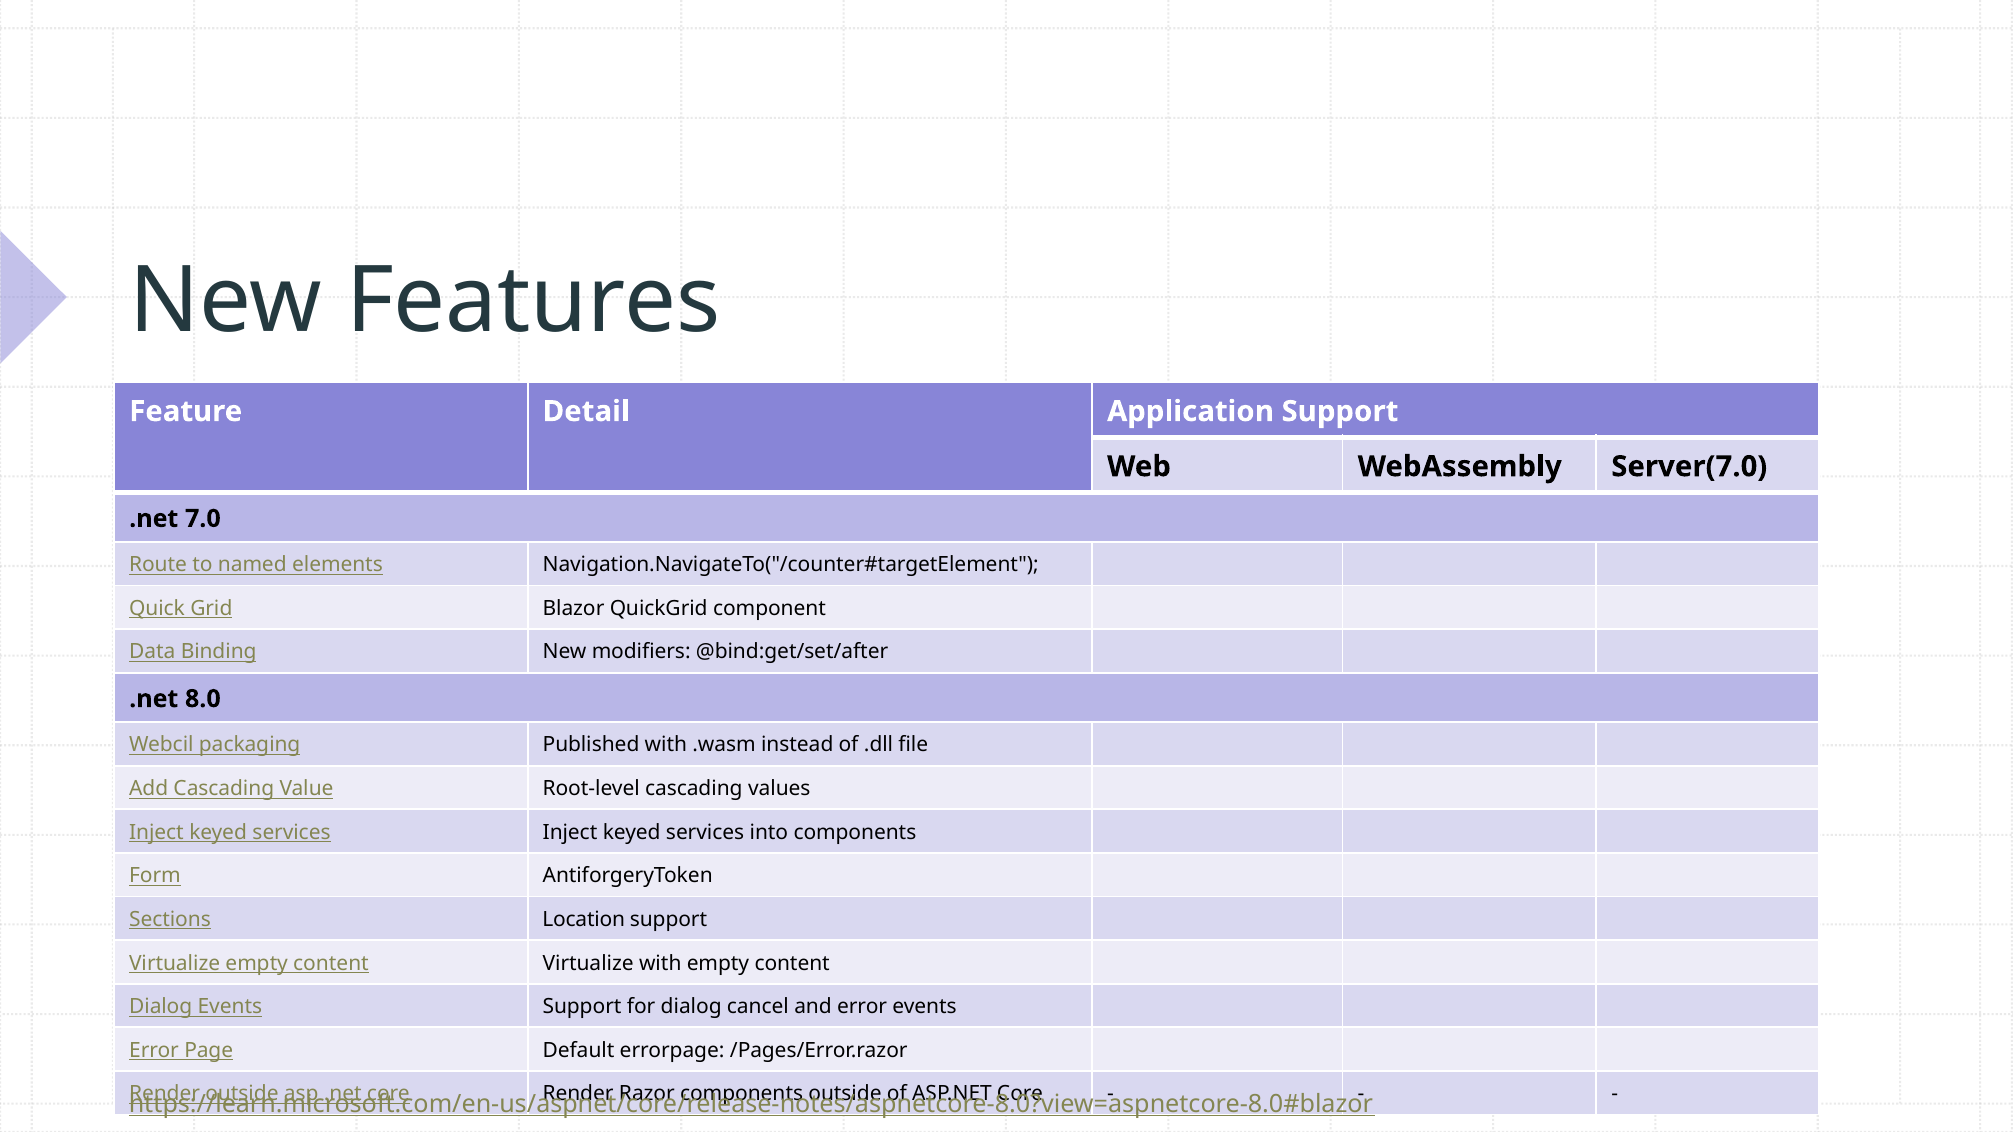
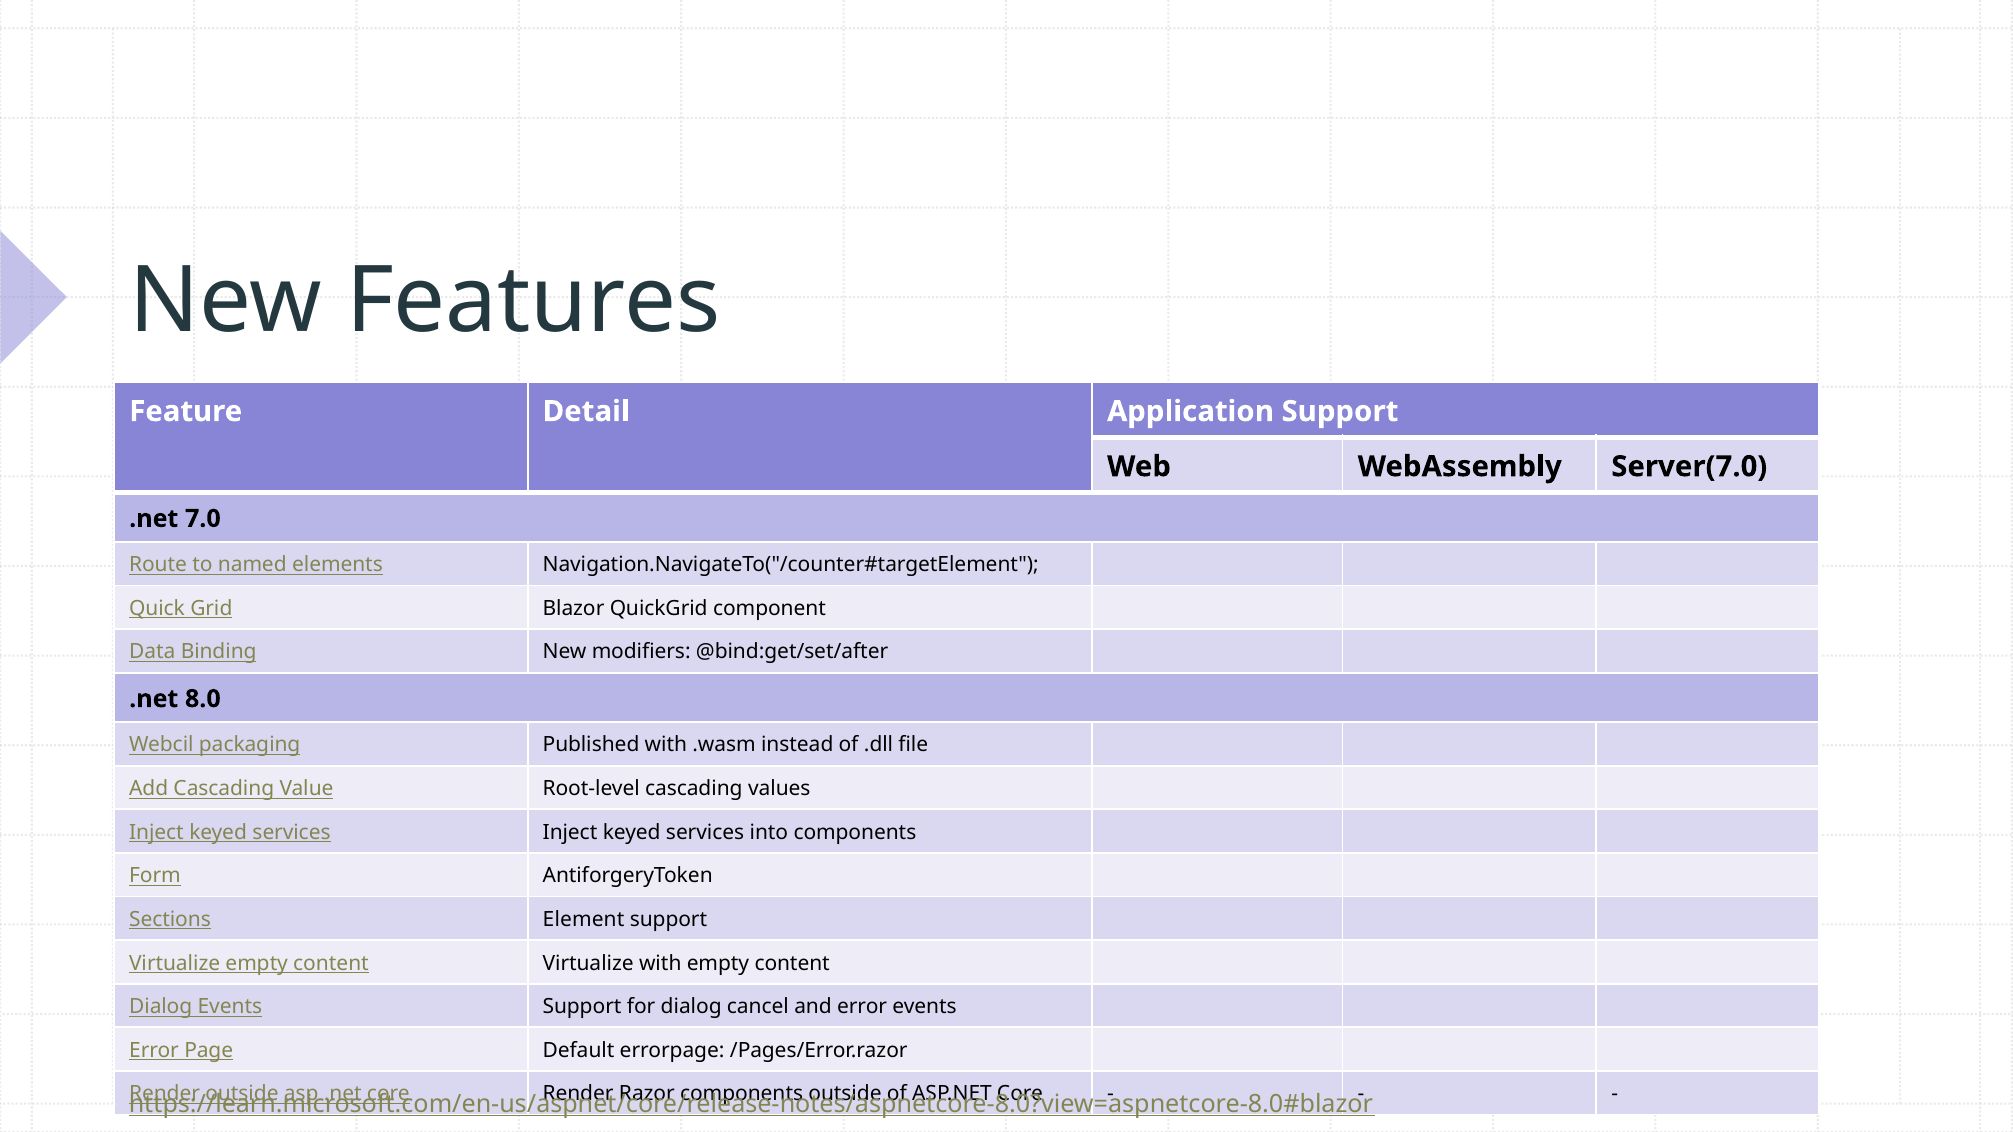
Location: Location -> Element
